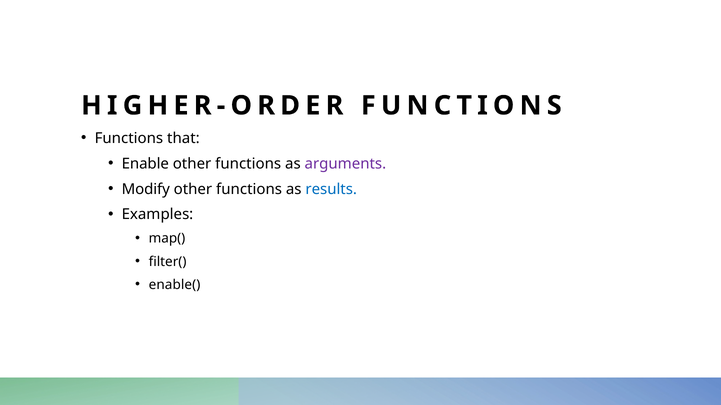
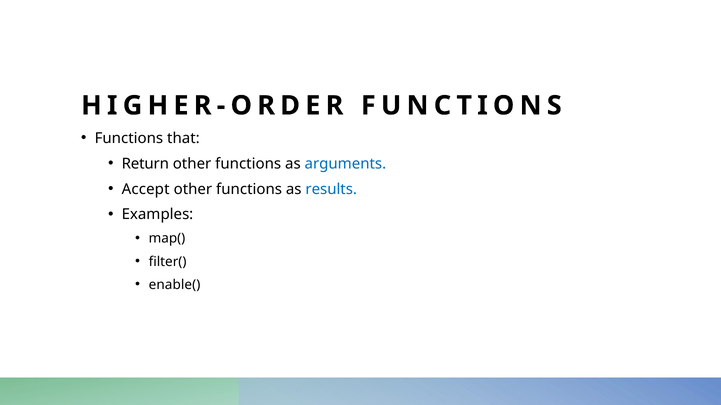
Enable: Enable -> Return
arguments colour: purple -> blue
Modify: Modify -> Accept
